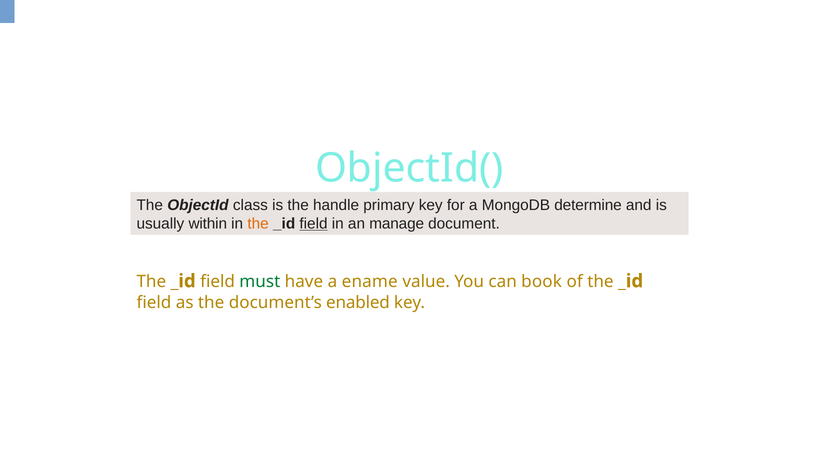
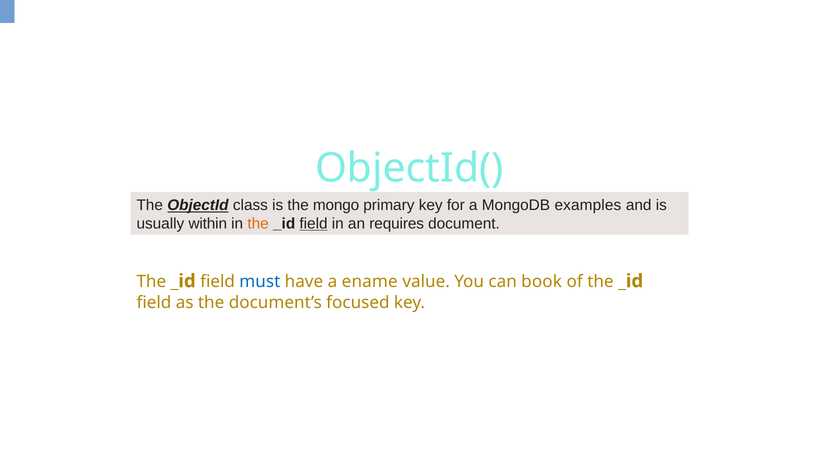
ObjectId underline: none -> present
handle: handle -> mongo
determine: determine -> examples
manage: manage -> requires
must colour: green -> blue
enabled: enabled -> focused
